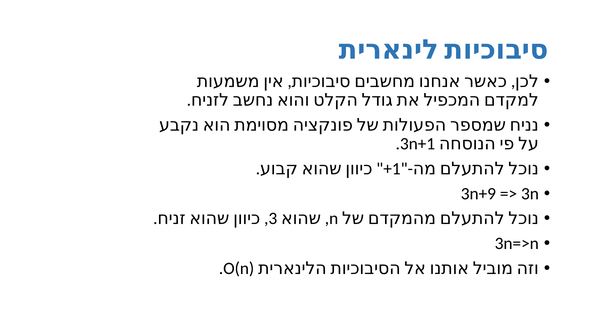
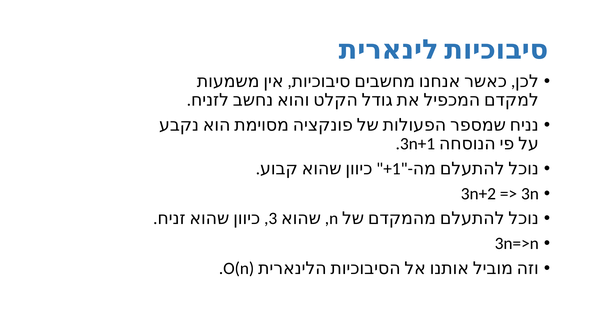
3n+9: 3n+9 -> 3n+2
